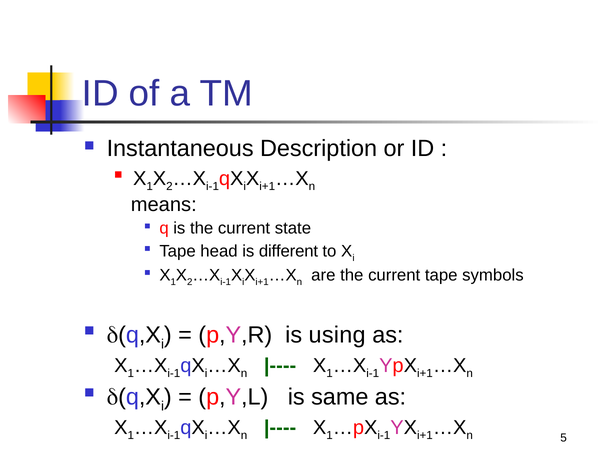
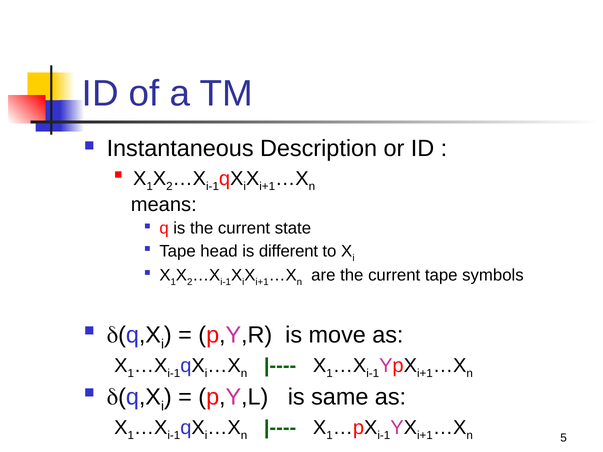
using: using -> move
